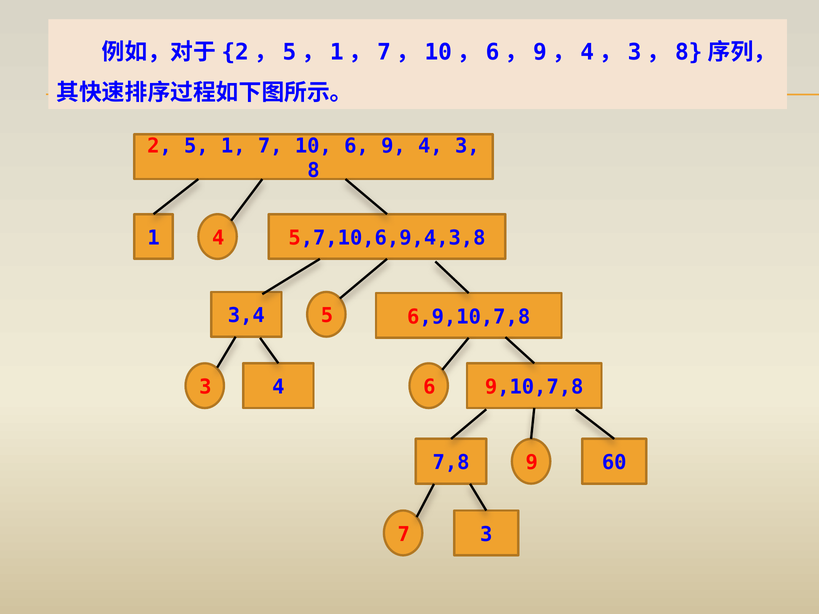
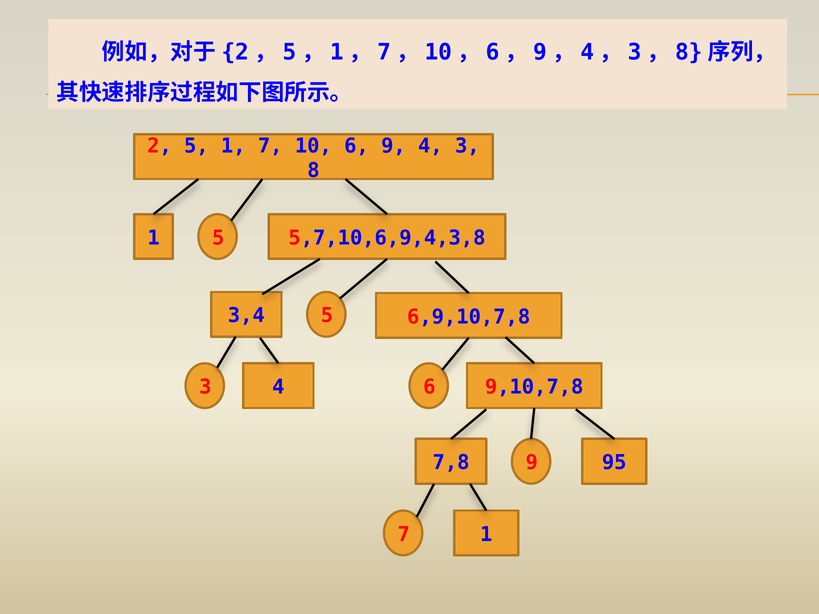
1 4: 4 -> 5
60: 60 -> 95
7 3: 3 -> 1
